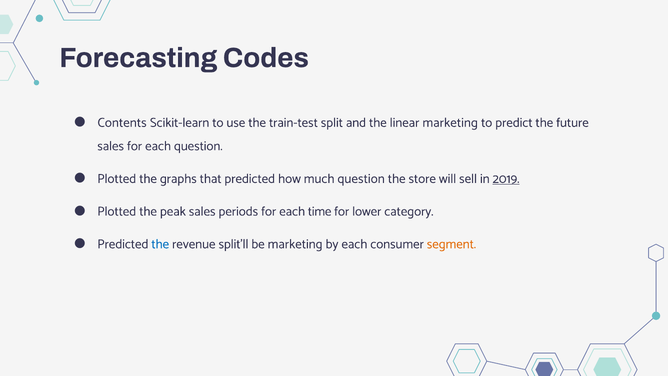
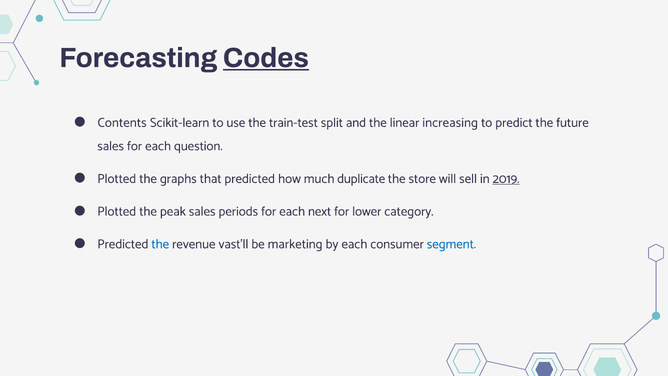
Codes underline: none -> present
linear marketing: marketing -> increasing
much question: question -> duplicate
time: time -> next
split’ll: split’ll -> vast’ll
segment colour: orange -> blue
